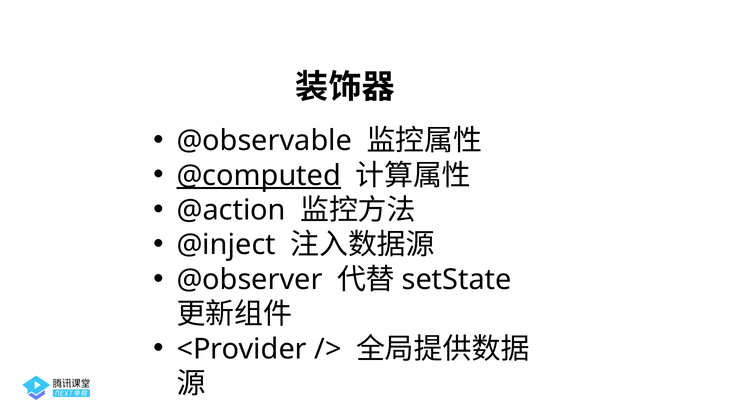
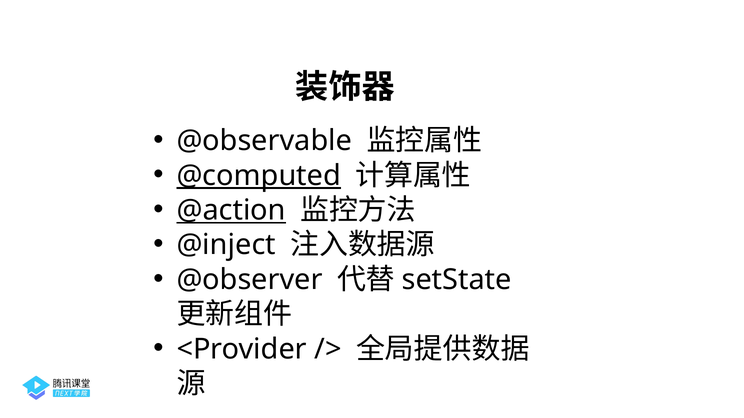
@action underline: none -> present
